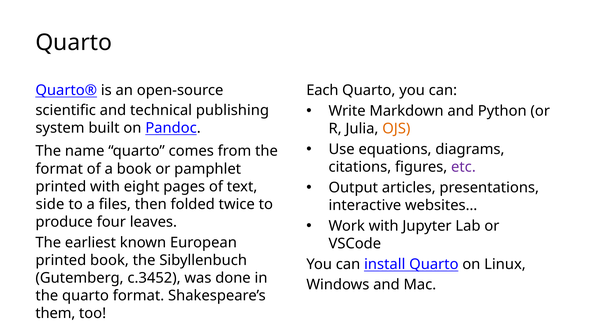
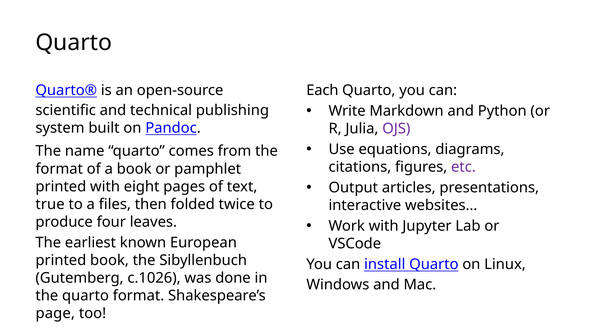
OJS colour: orange -> purple
side: side -> true
c.3452: c.3452 -> c.1026
them: them -> page
